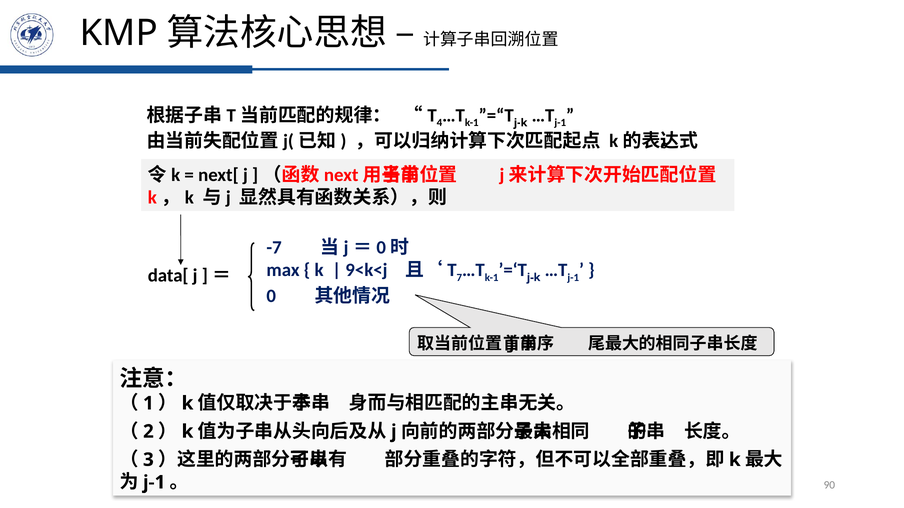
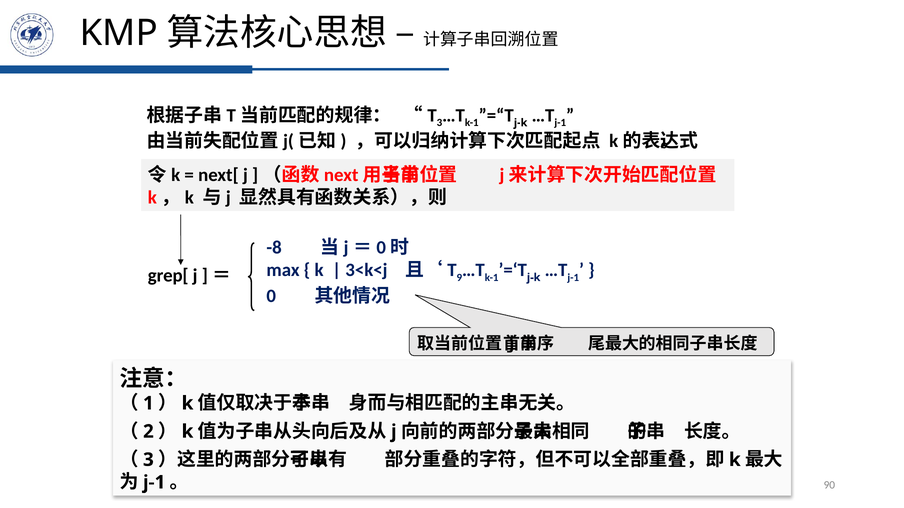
4 at (439, 123): 4 -> 3
-7: -7 -> -8
9<k<j: 9<k<j -> 3<k<j
7: 7 -> 9
data[: data[ -> grep[
